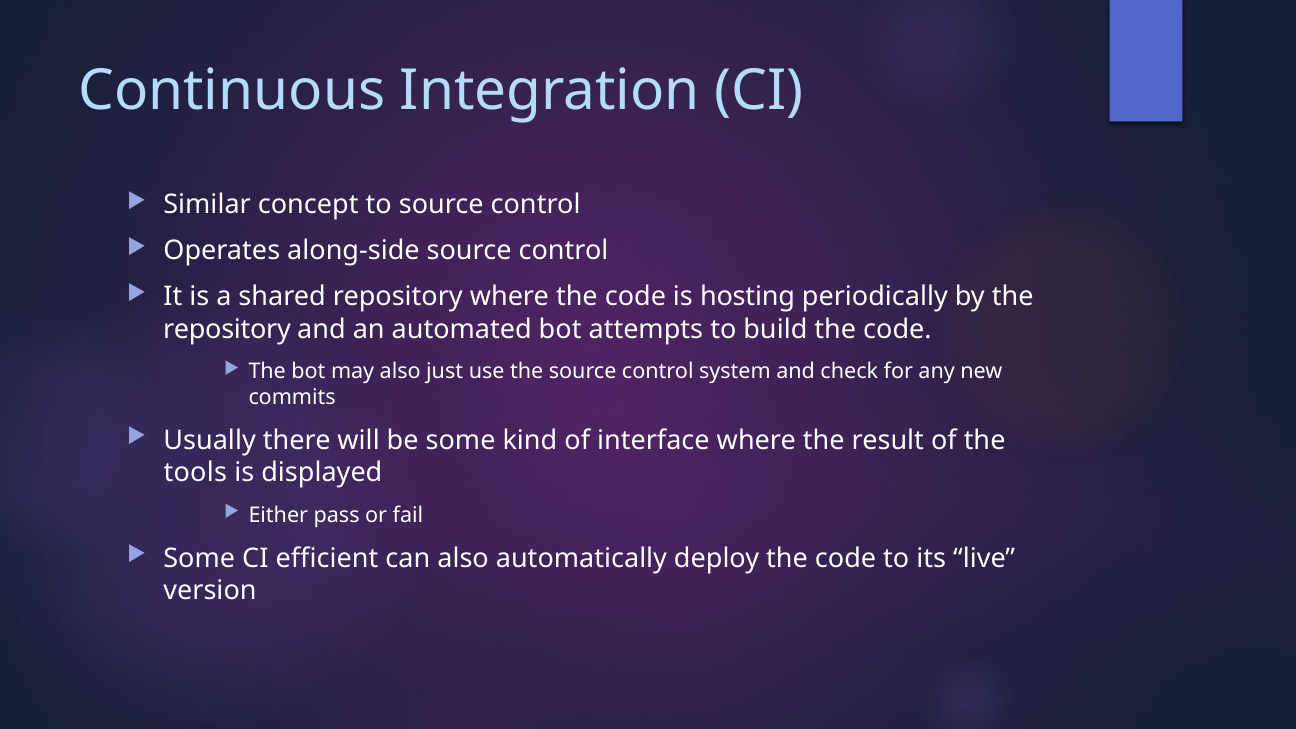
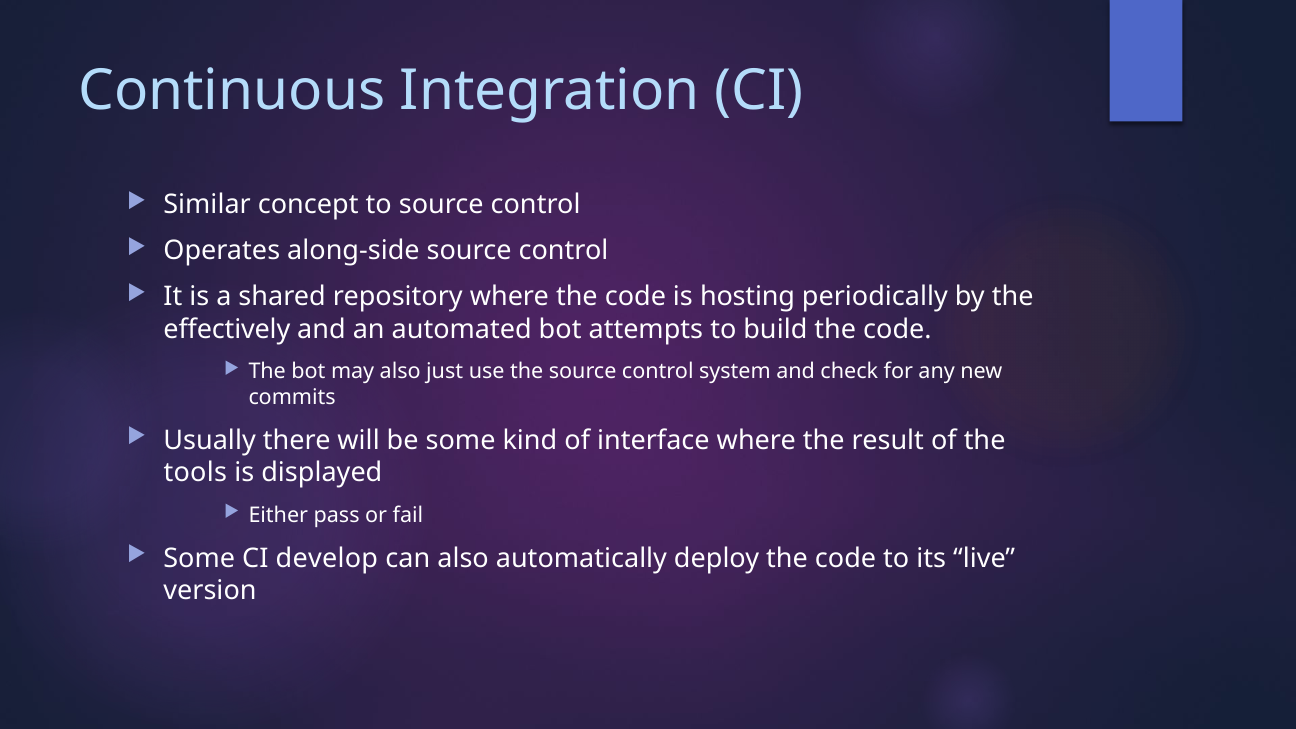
repository at (227, 329): repository -> effectively
efficient: efficient -> develop
